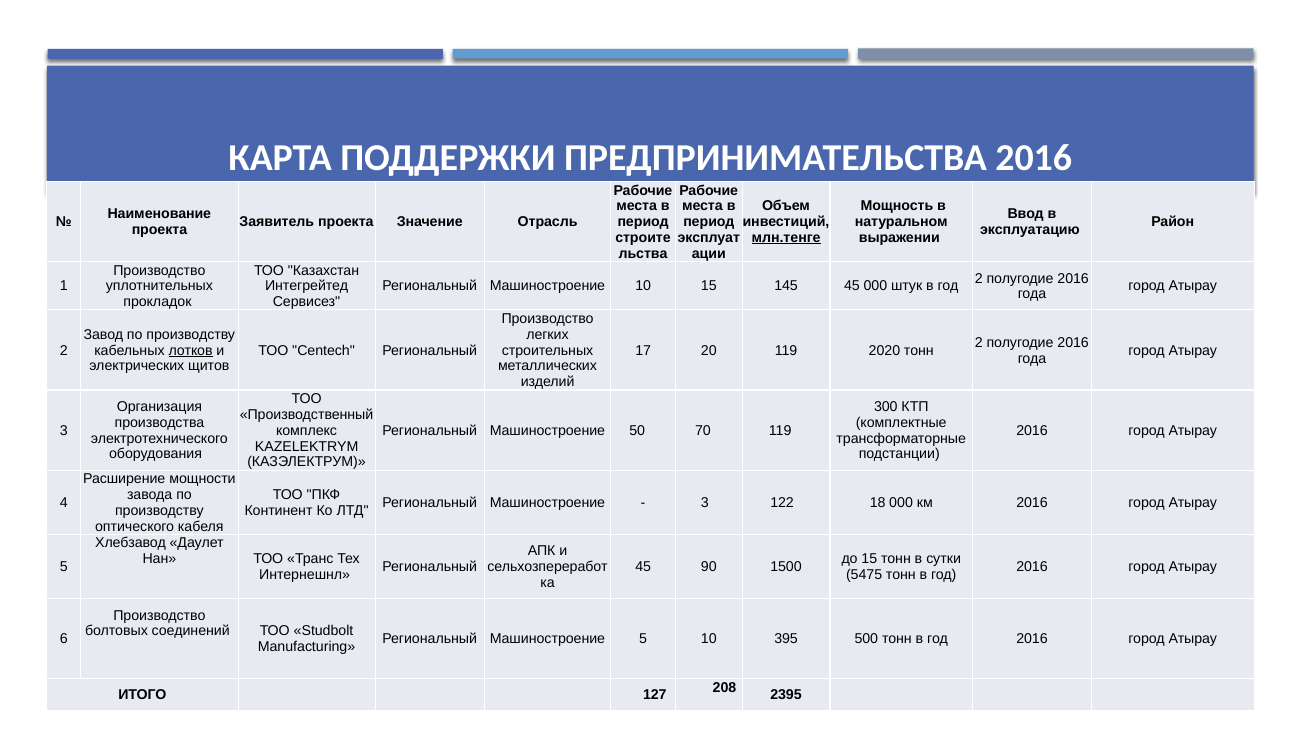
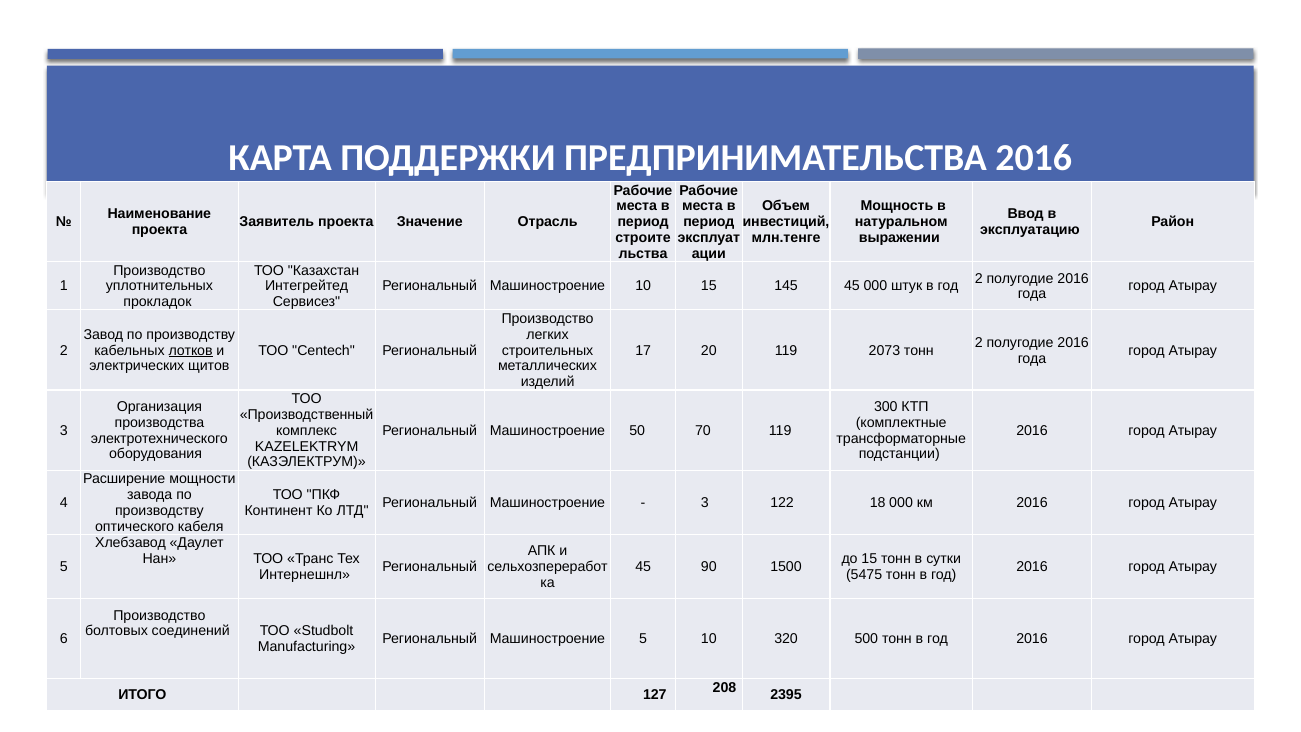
млн.тенге underline: present -> none
2020: 2020 -> 2073
395: 395 -> 320
